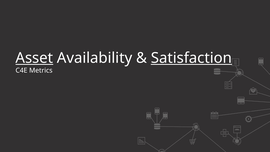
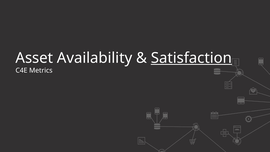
Asset underline: present -> none
